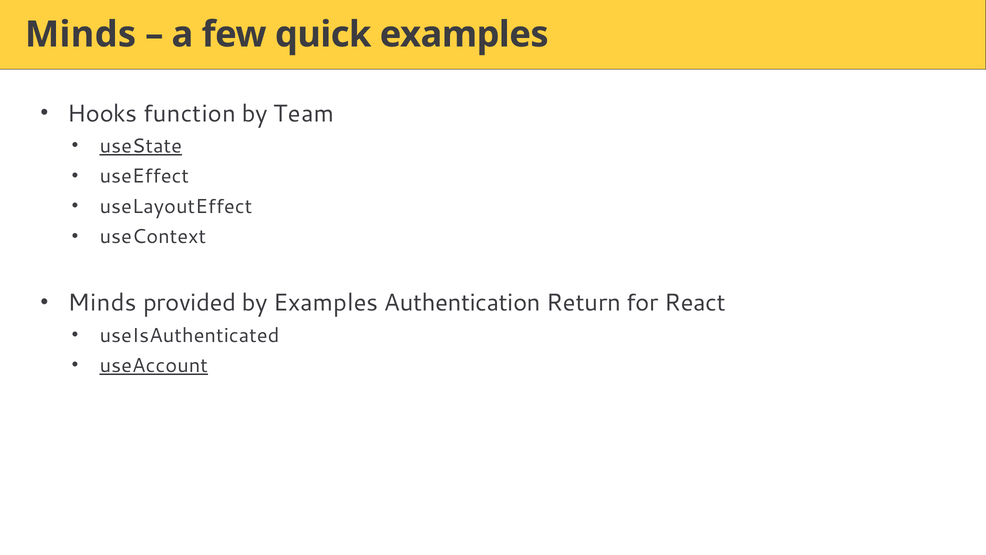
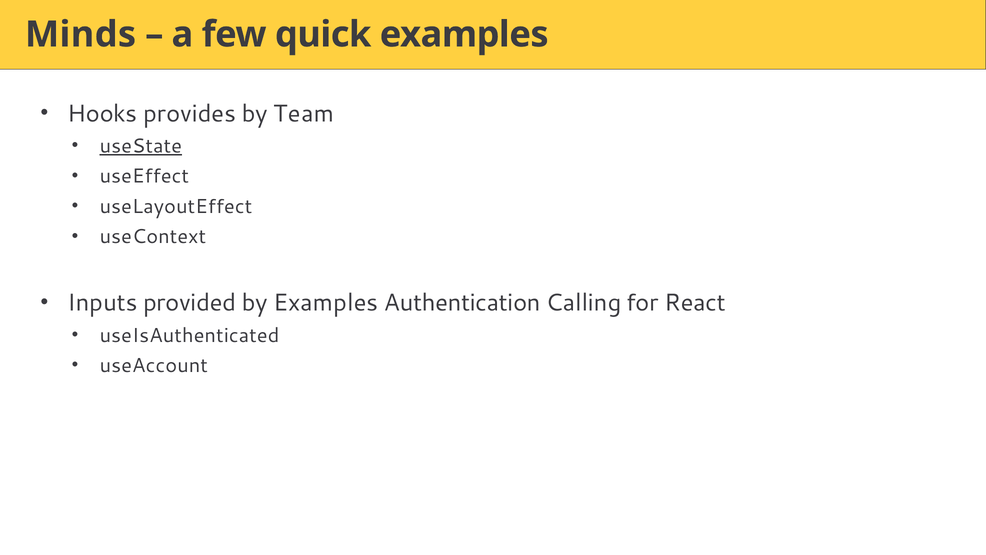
function: function -> provides
Minds at (102, 303): Minds -> Inputs
Return: Return -> Calling
useAccount underline: present -> none
